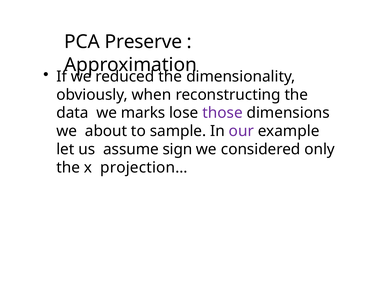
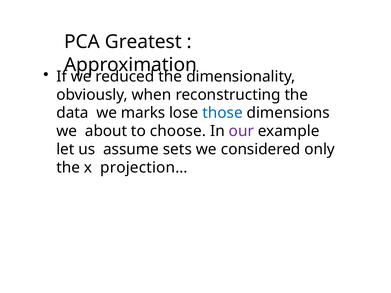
Preserve: Preserve -> Greatest
those colour: purple -> blue
sample: sample -> choose
sign: sign -> sets
